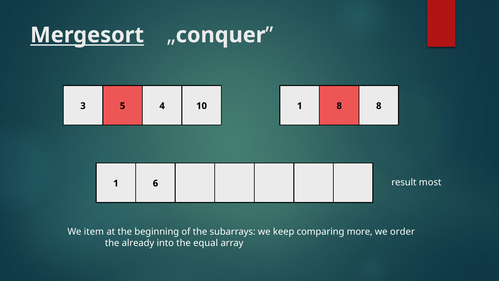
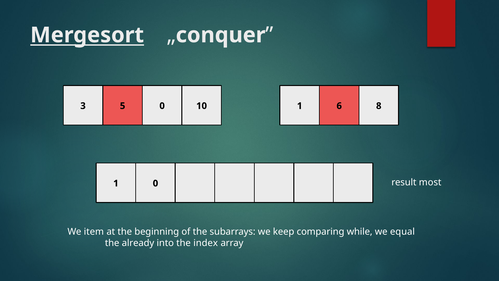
5 4: 4 -> 0
1 8: 8 -> 6
1 6: 6 -> 0
more: more -> while
order: order -> equal
equal: equal -> index
